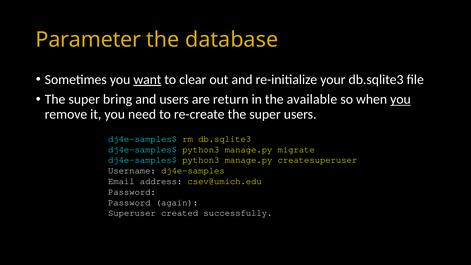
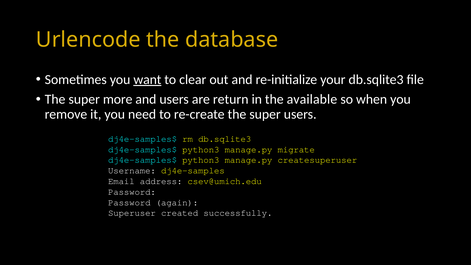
Parameter: Parameter -> Urlencode
bring: bring -> more
you at (400, 99) underline: present -> none
